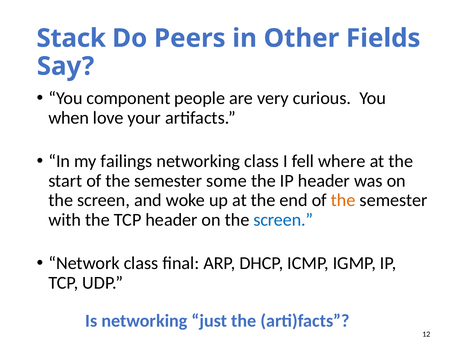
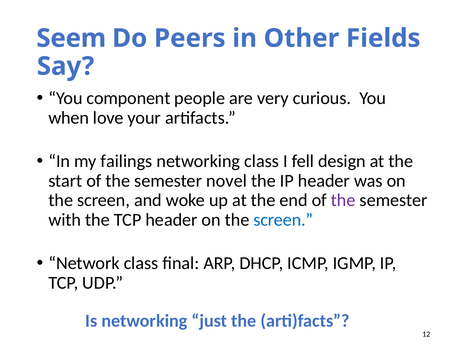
Stack: Stack -> Seem
where: where -> design
some: some -> novel
the at (343, 200) colour: orange -> purple
